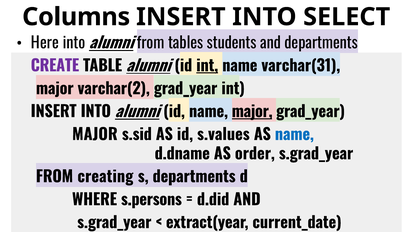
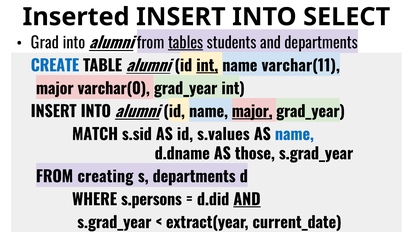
Columns: Columns -> Inserted
Here: Here -> Grad
tables underline: none -> present
CREATE colour: purple -> blue
varchar(31: varchar(31 -> varchar(11
varchar(2: varchar(2 -> varchar(0
MAJOR at (95, 135): MAJOR -> MATCH
order: order -> those
AND at (247, 200) underline: none -> present
